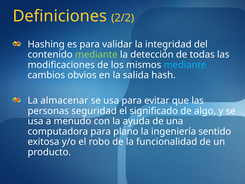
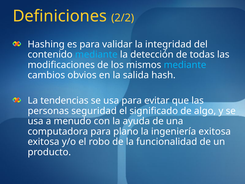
mediante at (96, 55) colour: light green -> light blue
almacenar: almacenar -> tendencias
ingeniería sentido: sentido -> exitosa
